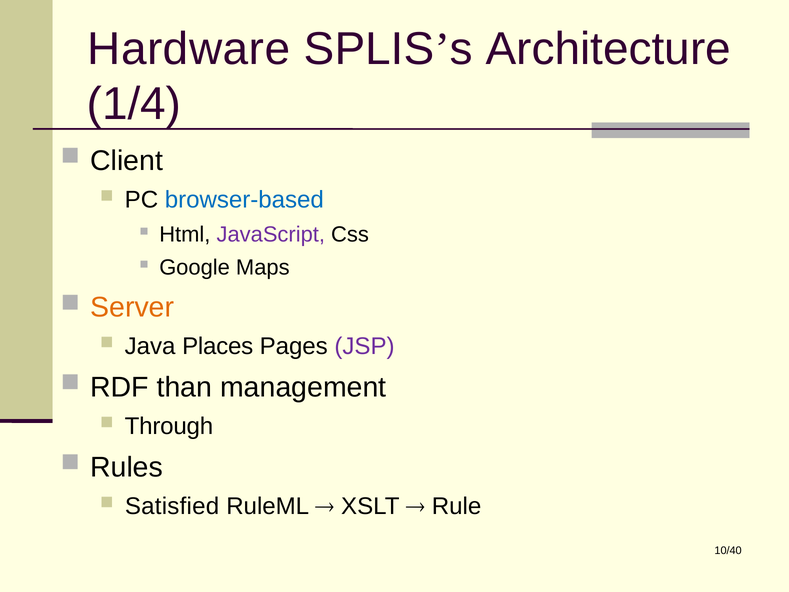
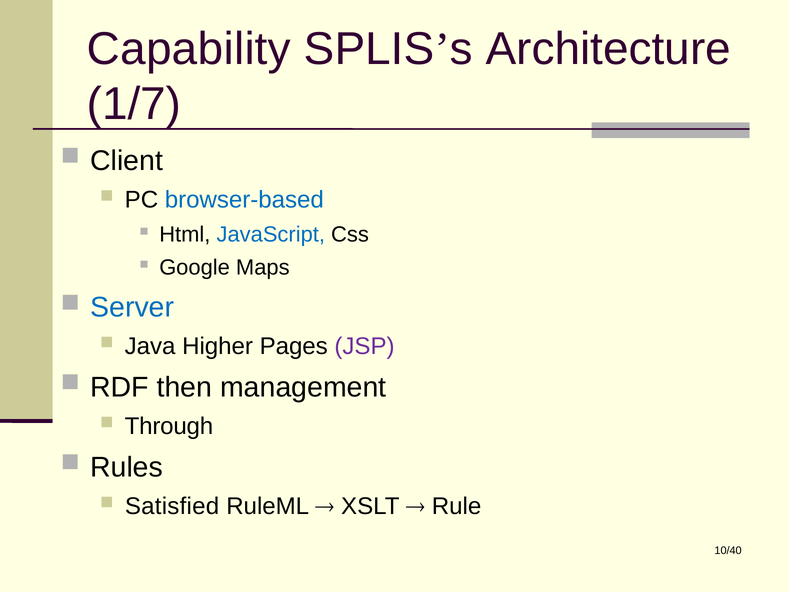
Hardware: Hardware -> Capability
1/4: 1/4 -> 1/7
JavaScript colour: purple -> blue
Server colour: orange -> blue
Places: Places -> Higher
than: than -> then
